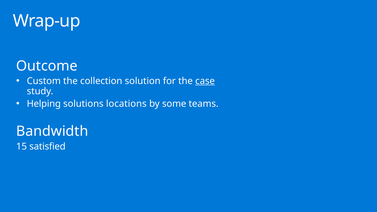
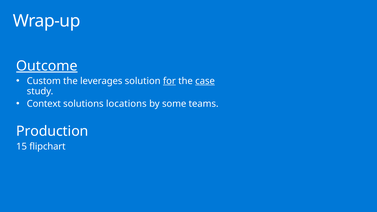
Outcome underline: none -> present
collection: collection -> leverages
for underline: none -> present
Helping: Helping -> Context
Bandwidth: Bandwidth -> Production
satisfied: satisfied -> flipchart
